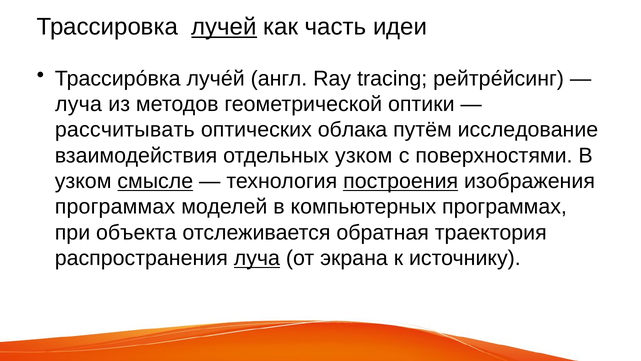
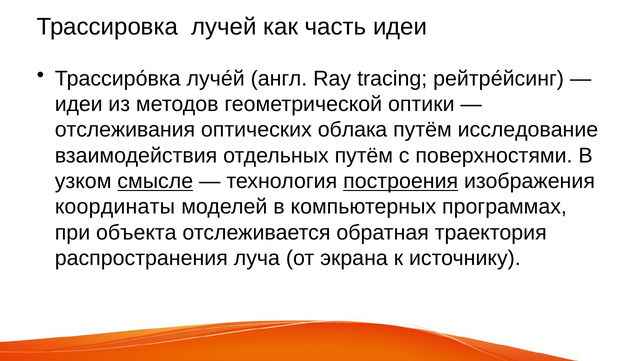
лучей underline: present -> none
луча at (78, 104): луча -> идеи
рассчитывать: рассчитывать -> отслеживания
отдельных узком: узком -> путём
программах at (115, 207): программах -> координаты
луча at (257, 258) underline: present -> none
